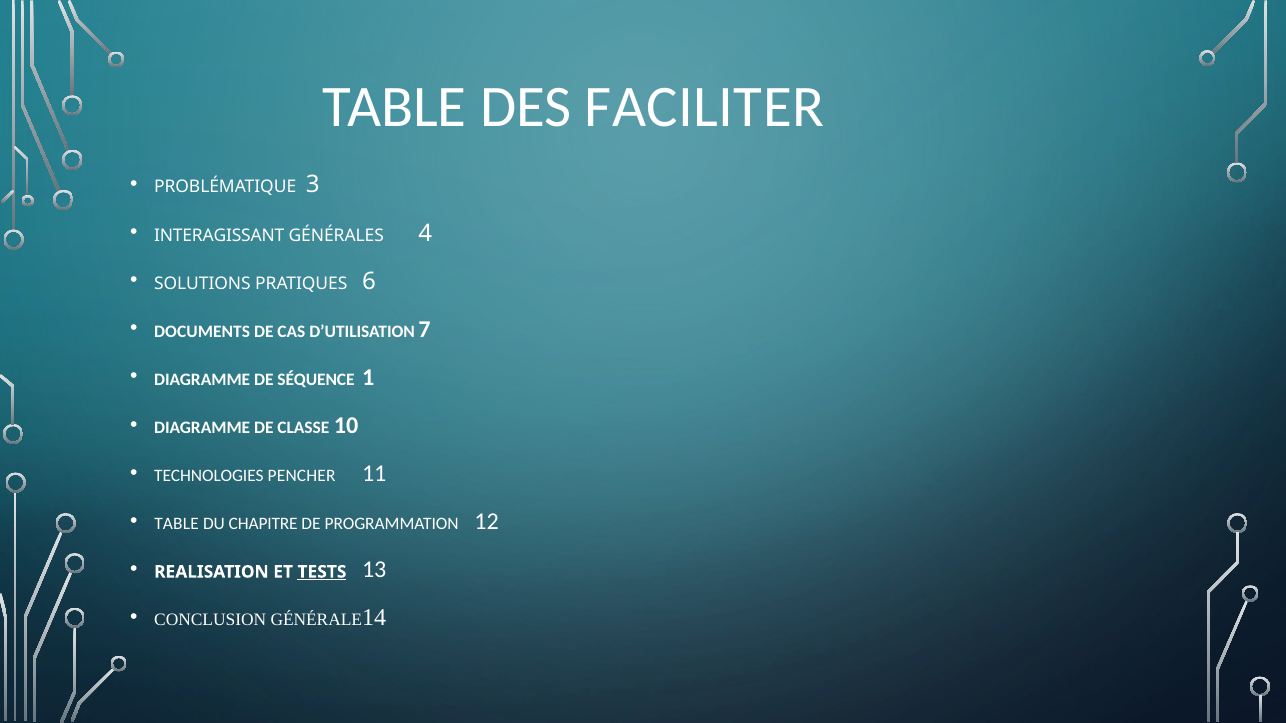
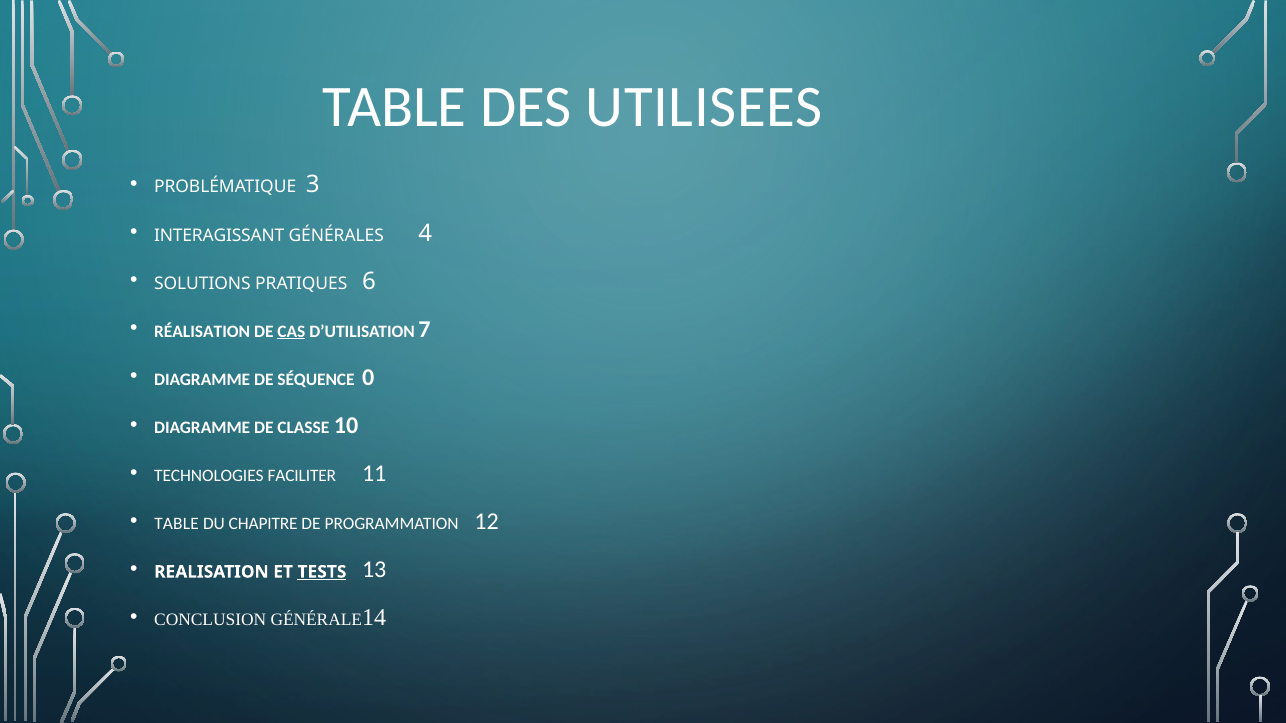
FACILITER: FACILITER -> UTILISEES
DOCUMENTS: DOCUMENTS -> RÉALISATION
CAS underline: none -> present
1: 1 -> 0
PENCHER: PENCHER -> FACILITER
